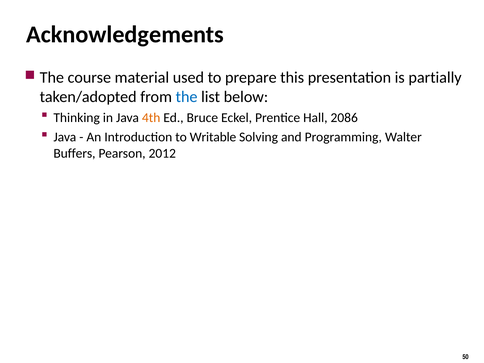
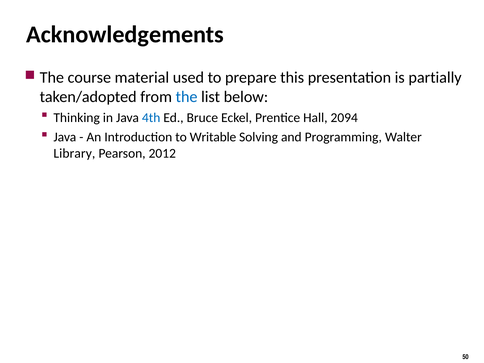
4th colour: orange -> blue
2086: 2086 -> 2094
Buffers: Buffers -> Library
